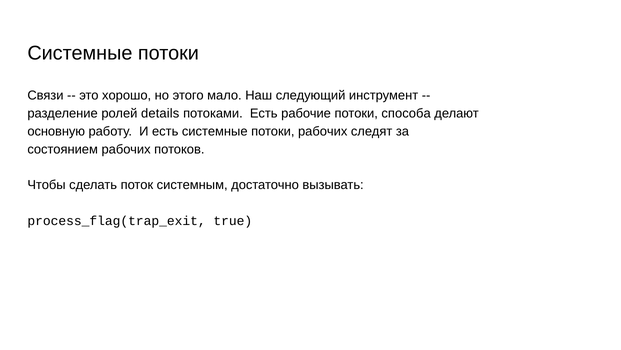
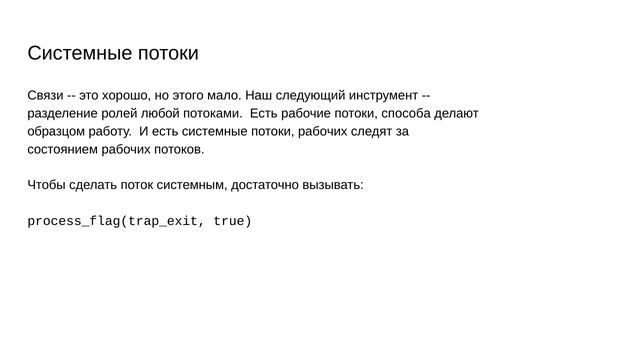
details: details -> любой
основную: основную -> образцом
